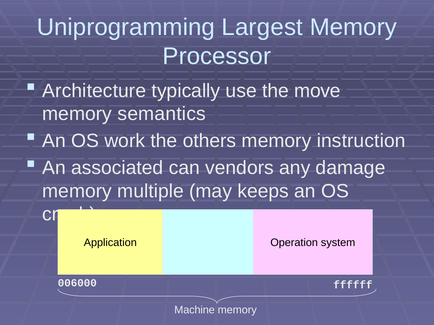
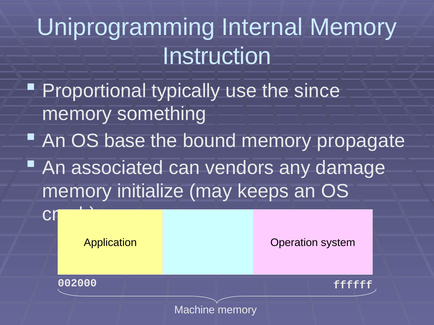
Largest: Largest -> Internal
Processor: Processor -> Instruction
Architecture: Architecture -> Proportional
move: move -> since
semantics: semantics -> something
work: work -> base
others: others -> bound
instruction: instruction -> propagate
multiple: multiple -> initialize
006000: 006000 -> 002000
